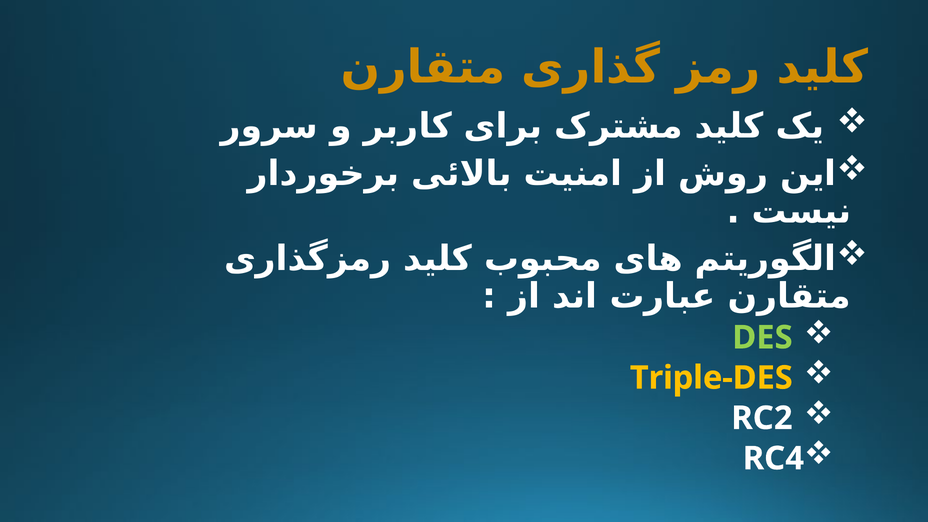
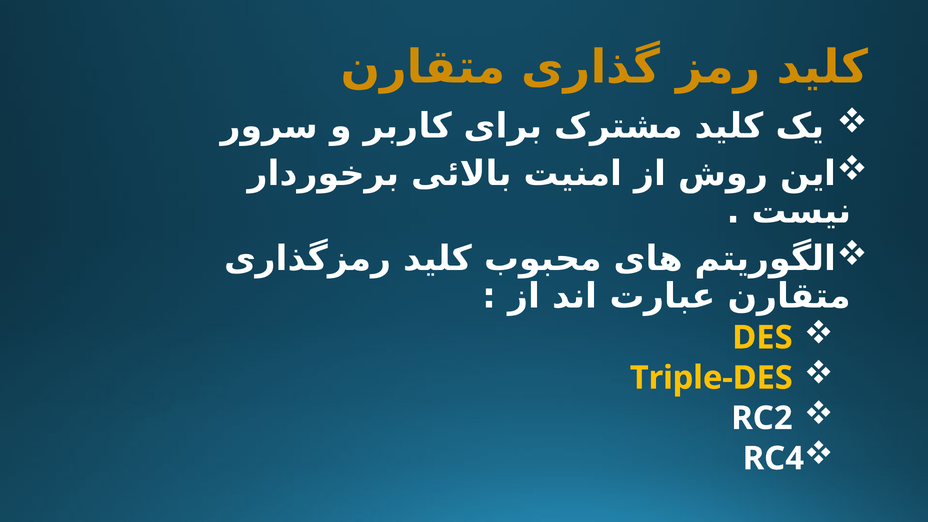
DES colour: light green -> yellow
